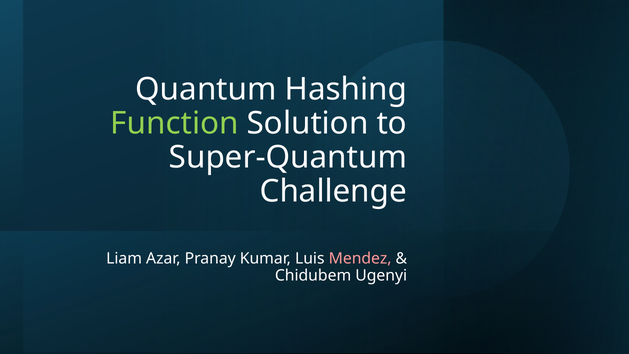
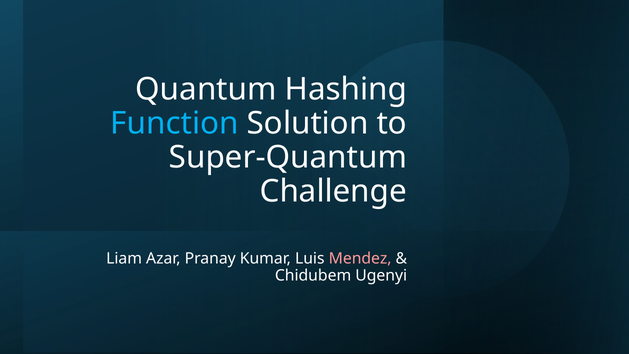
Function colour: light green -> light blue
